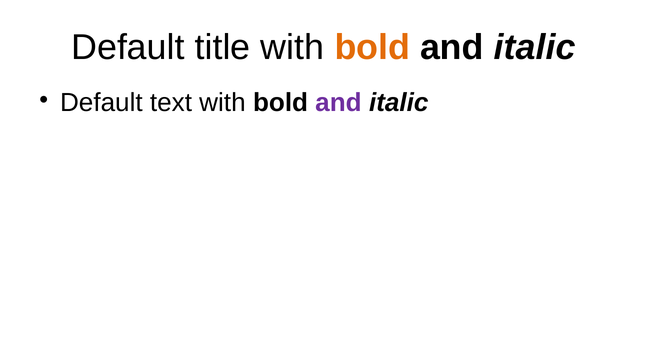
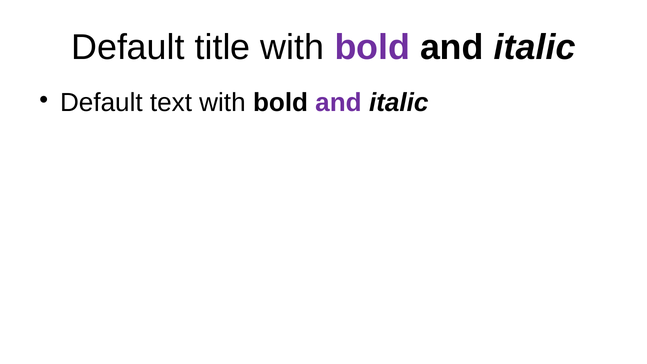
bold at (372, 47) colour: orange -> purple
